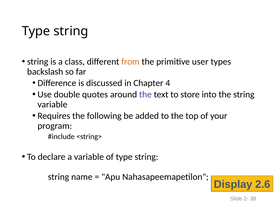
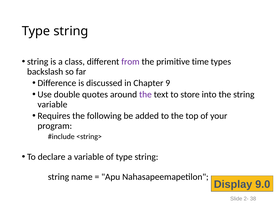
from colour: orange -> purple
user: user -> time
4: 4 -> 9
2.6: 2.6 -> 9.0
